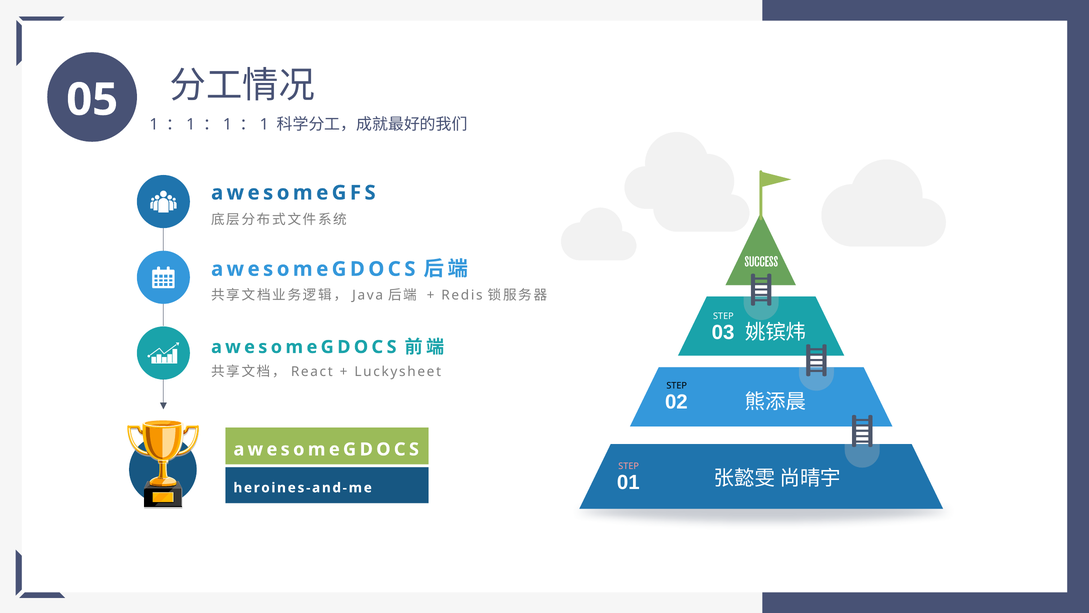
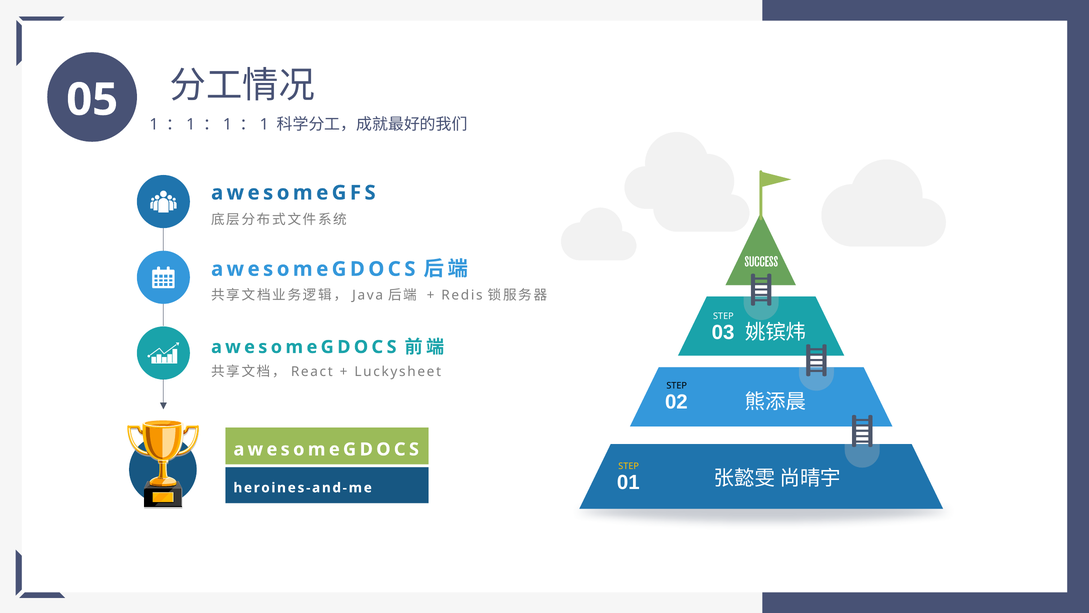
STEP at (629, 466) colour: pink -> yellow
